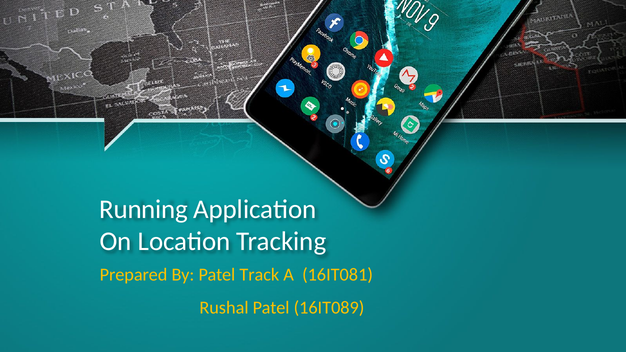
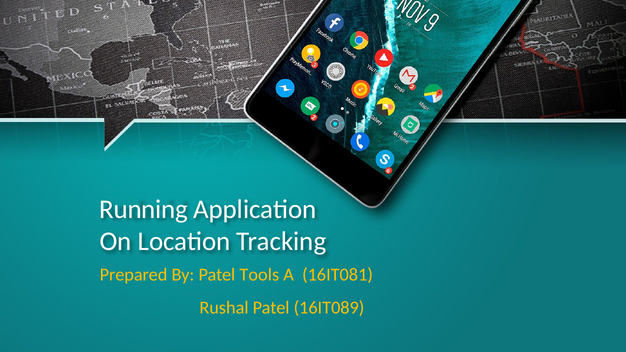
Track: Track -> Tools
